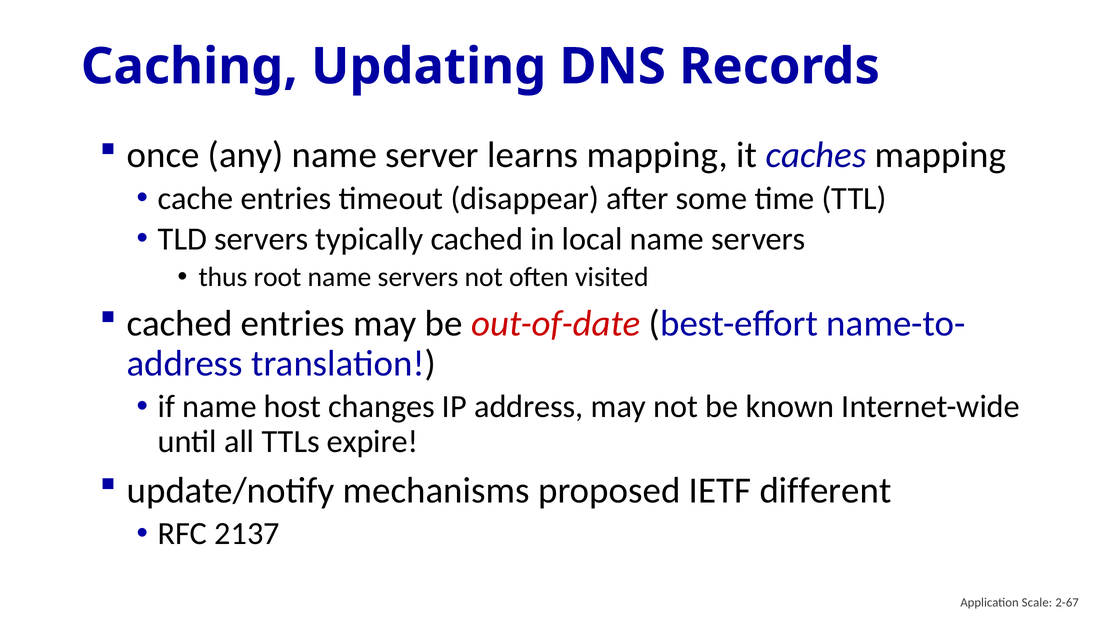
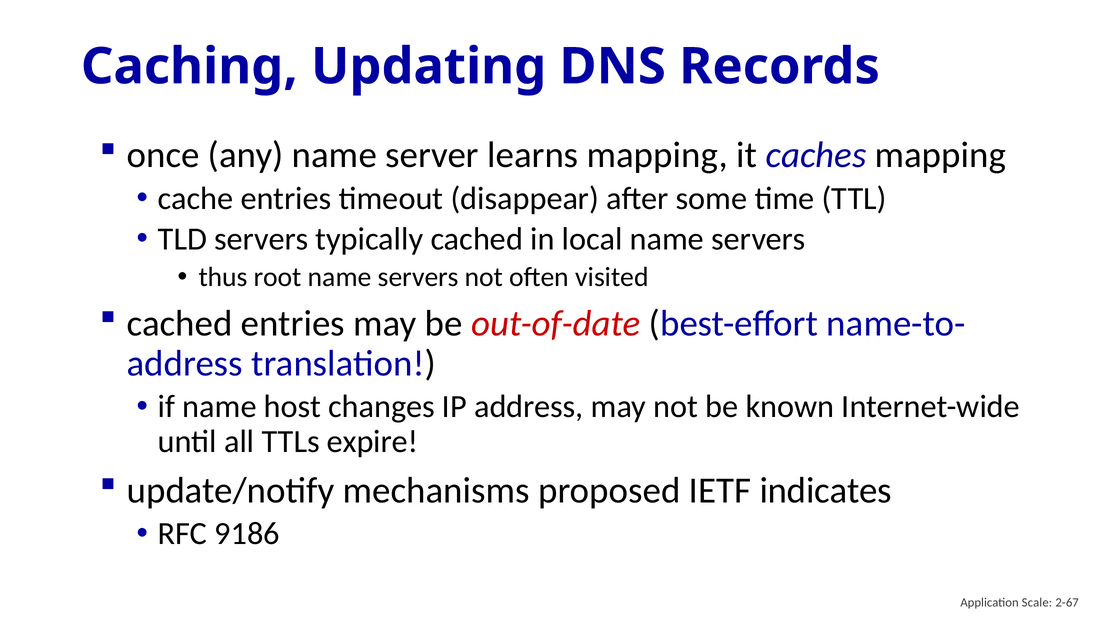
different: different -> indicates
2137: 2137 -> 9186
